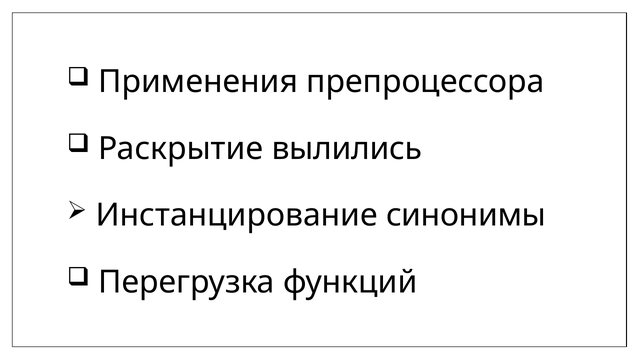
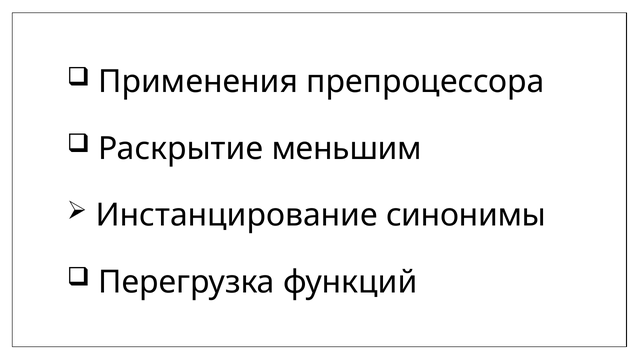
вылились: вылились -> меньшим
